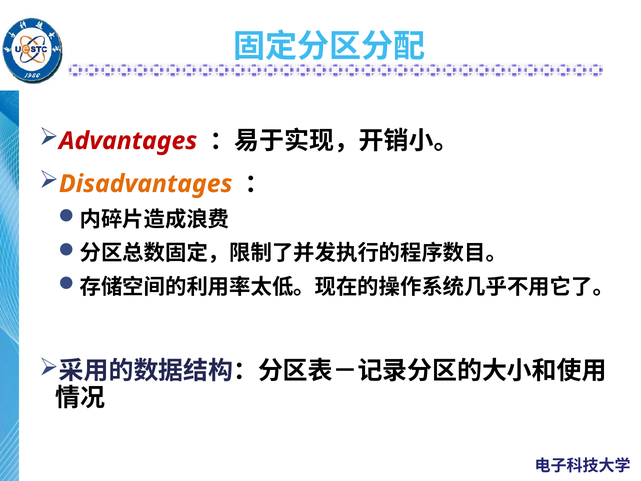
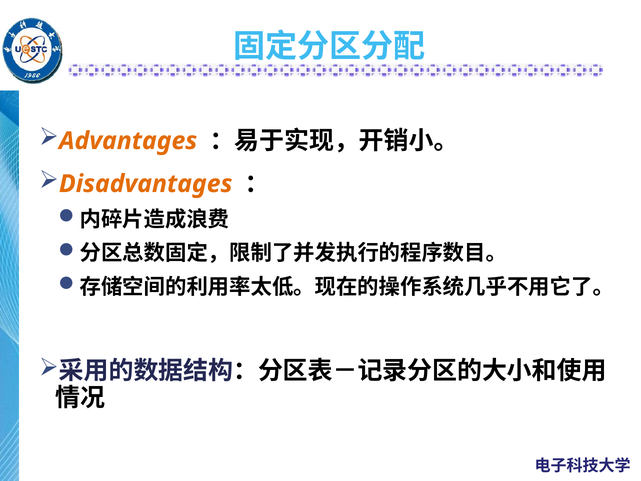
Advantages colour: red -> orange
